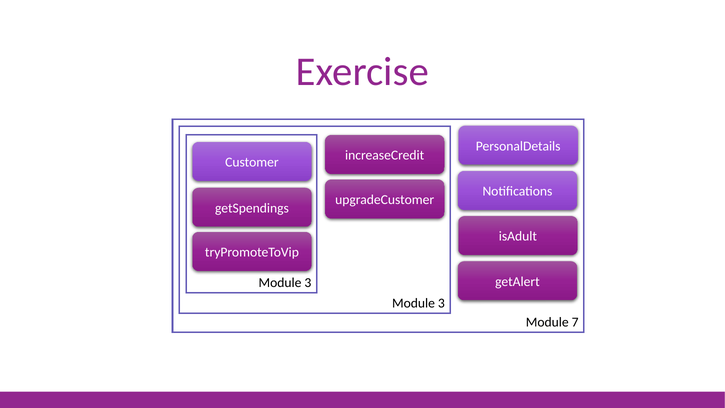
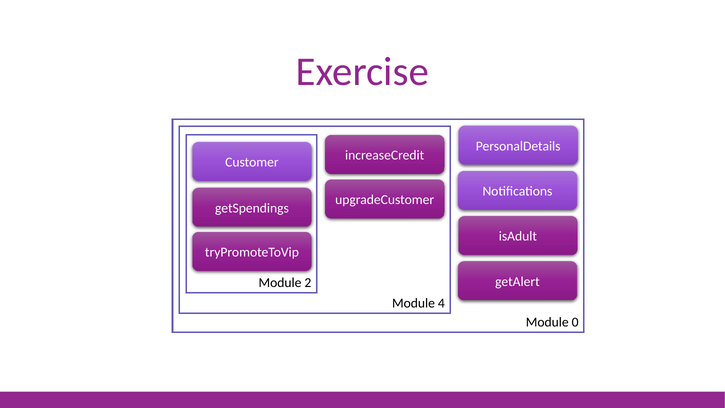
3 at (308, 283): 3 -> 2
3 at (441, 303): 3 -> 4
7: 7 -> 0
